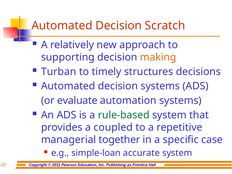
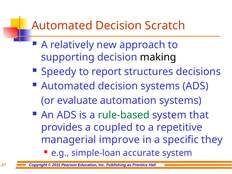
making colour: orange -> black
Turban: Turban -> Speedy
timely: timely -> report
together: together -> improve
case: case -> they
